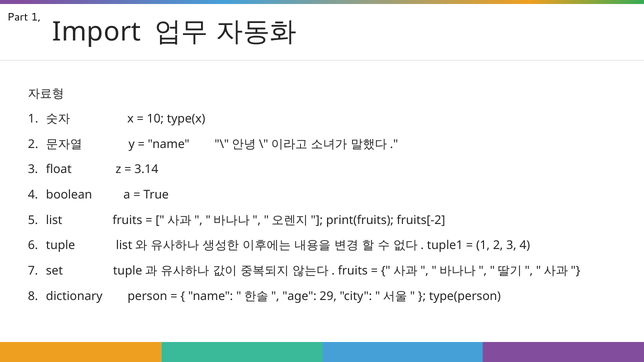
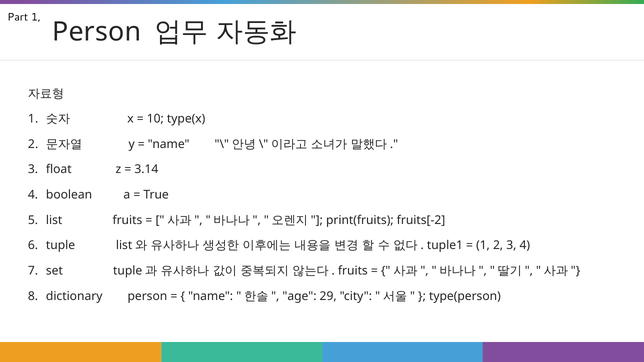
Import at (97, 32): Import -> Person
